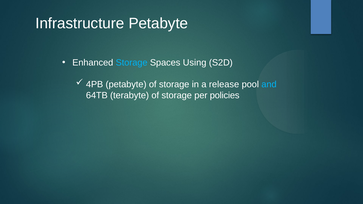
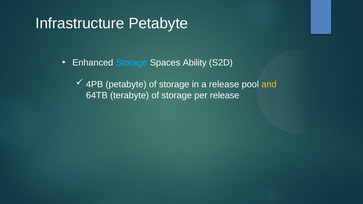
Using: Using -> Ability
and colour: light blue -> yellow
per policies: policies -> release
